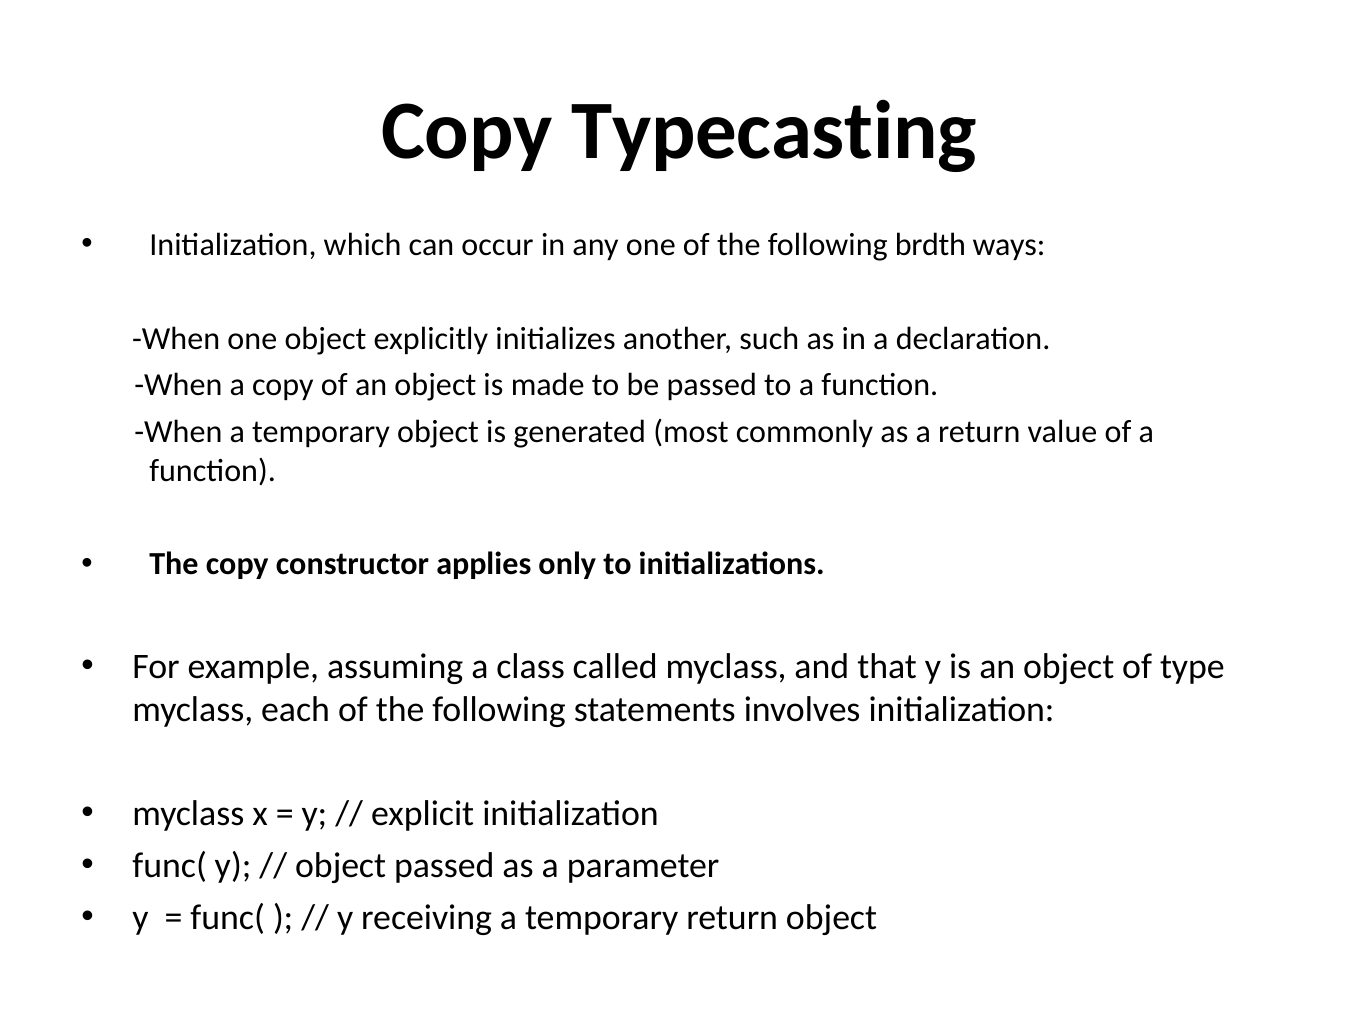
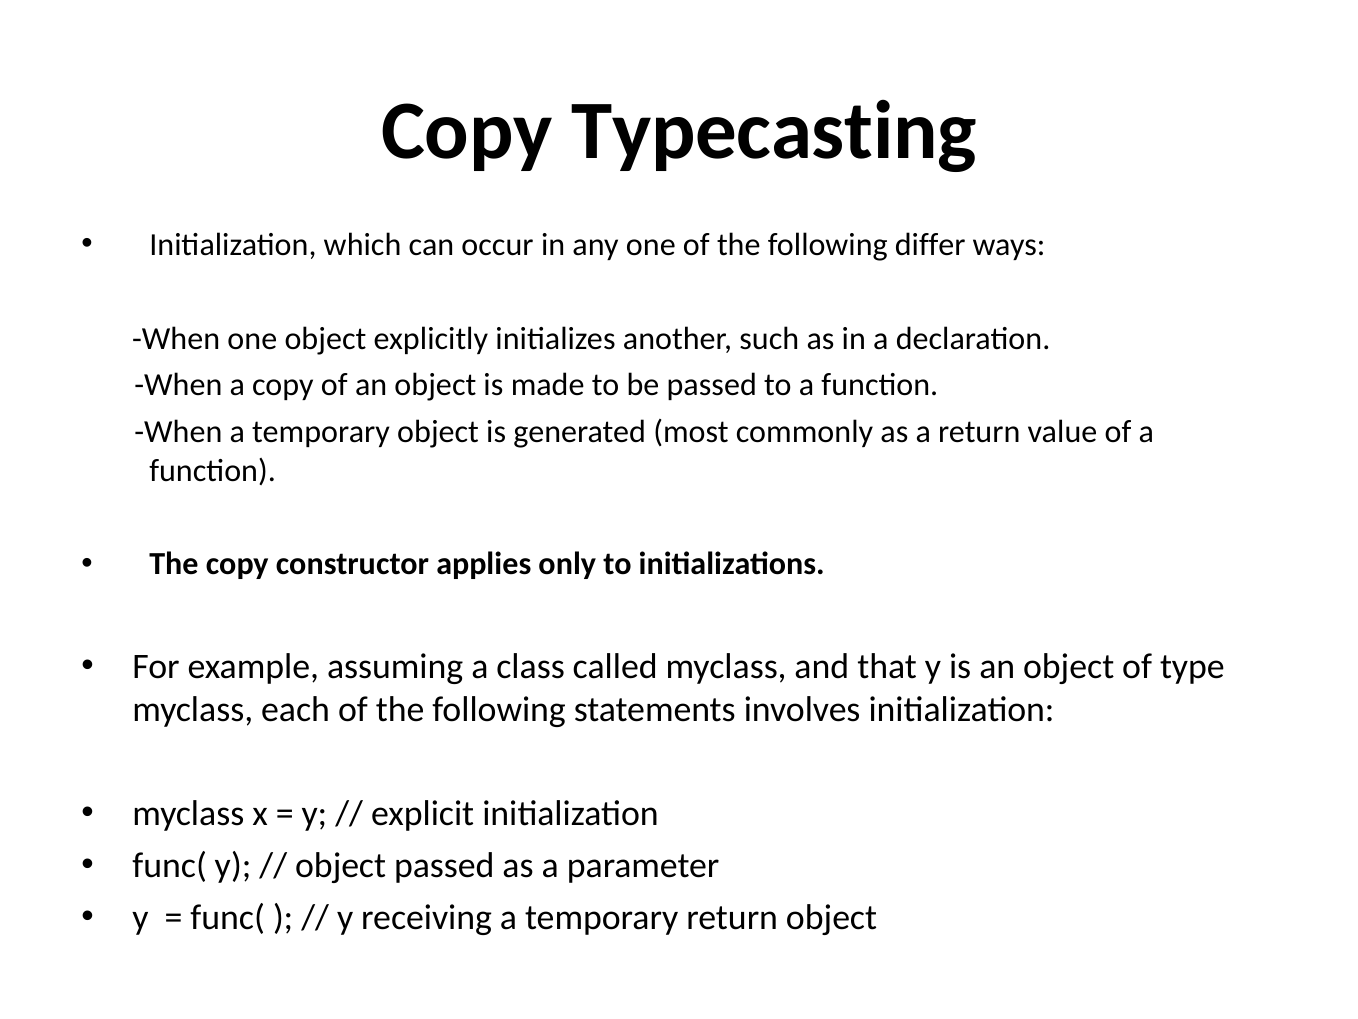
brdth: brdth -> differ
